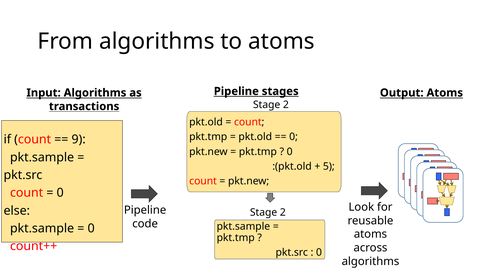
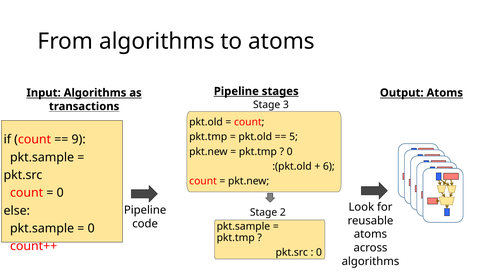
2 at (286, 105): 2 -> 3
0 at (294, 137): 0 -> 5
5: 5 -> 6
